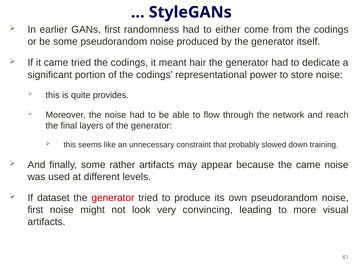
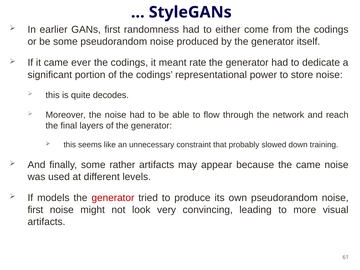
came tried: tried -> ever
hair: hair -> rate
provides: provides -> decodes
dataset: dataset -> models
